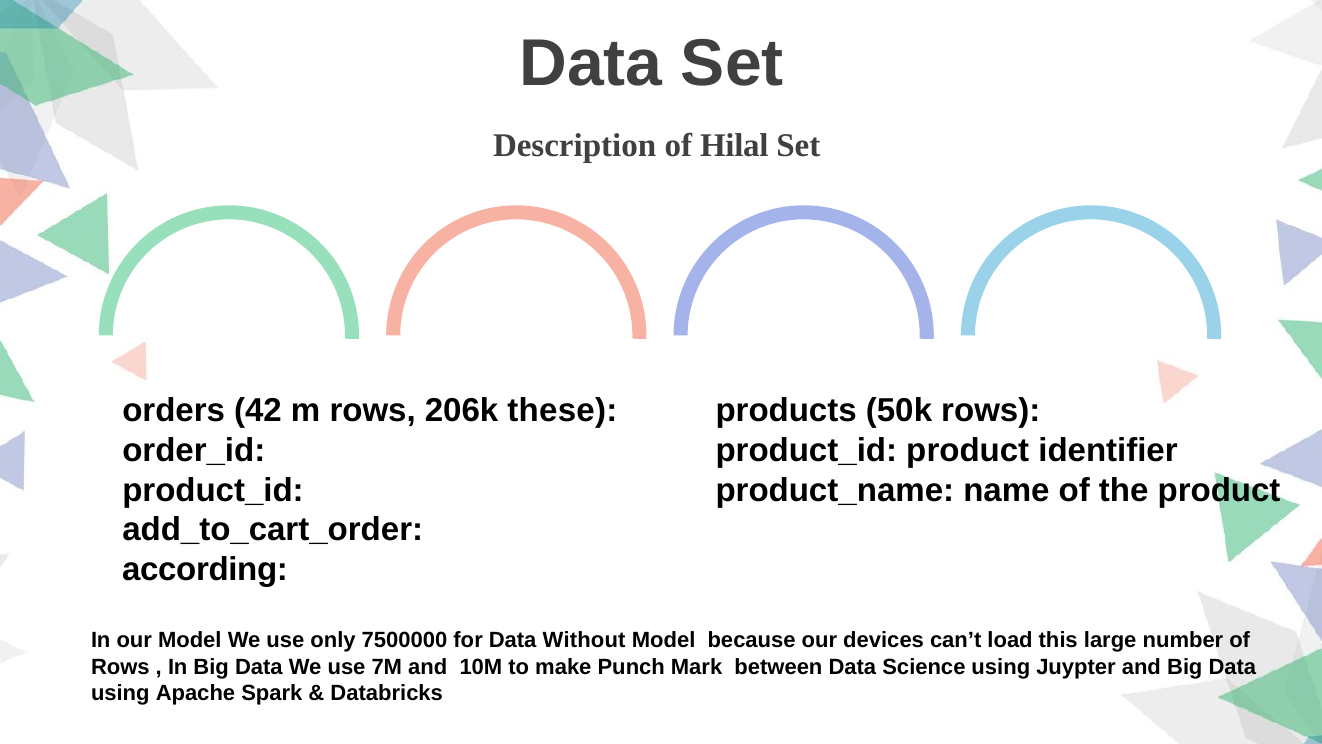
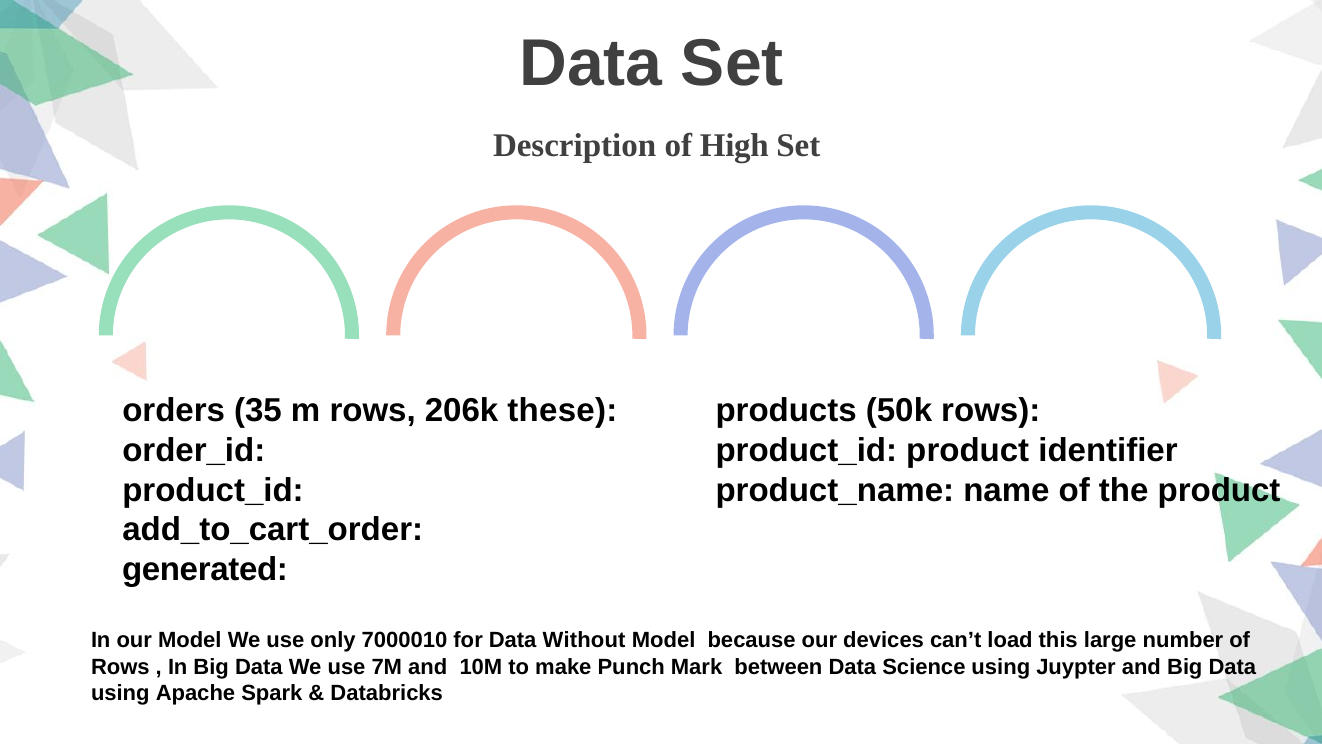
Hilal: Hilal -> High
42: 42 -> 35
according: according -> generated
7500000: 7500000 -> 7000010
